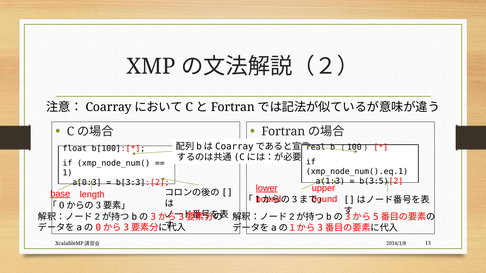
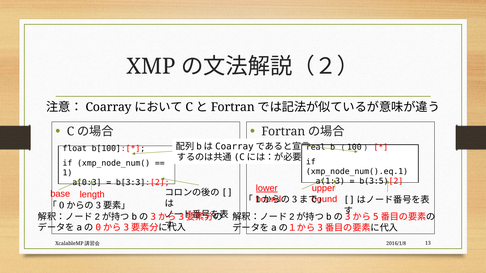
base underline: present -> none
